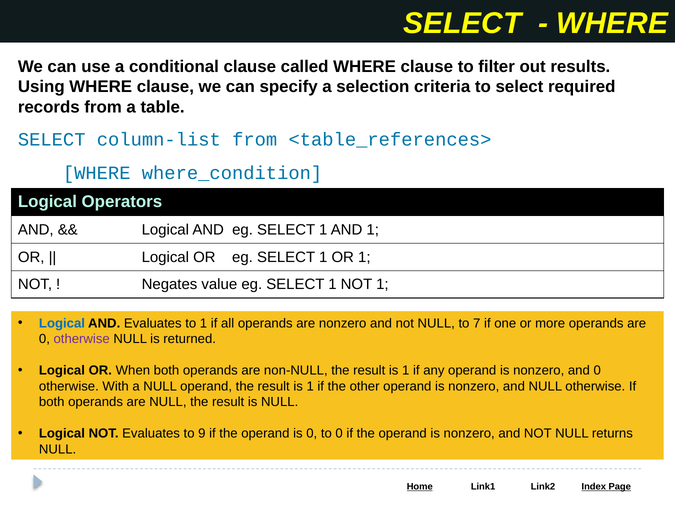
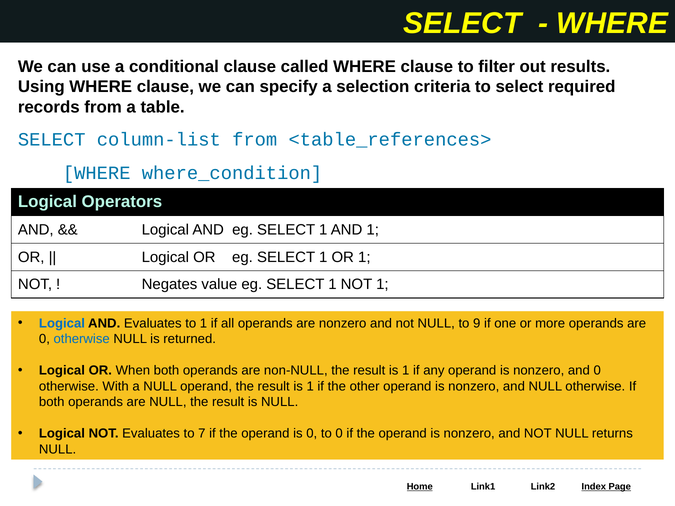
7: 7 -> 9
otherwise at (82, 339) colour: purple -> blue
9: 9 -> 7
